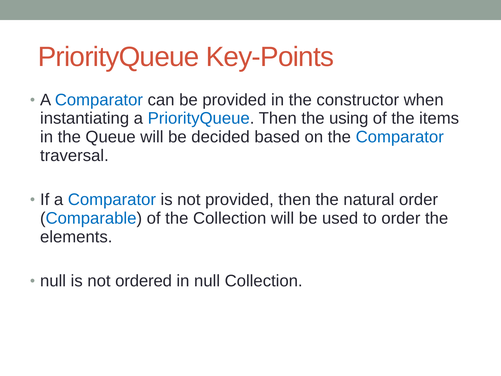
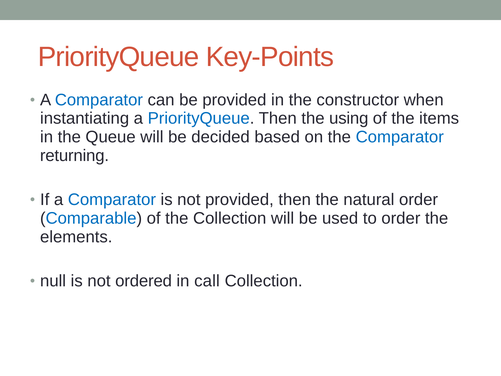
traversal: traversal -> returning
in null: null -> call
